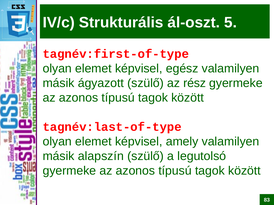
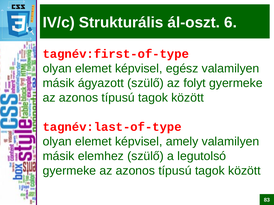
5: 5 -> 6
rész: rész -> folyt
alapszín: alapszín -> elemhez
